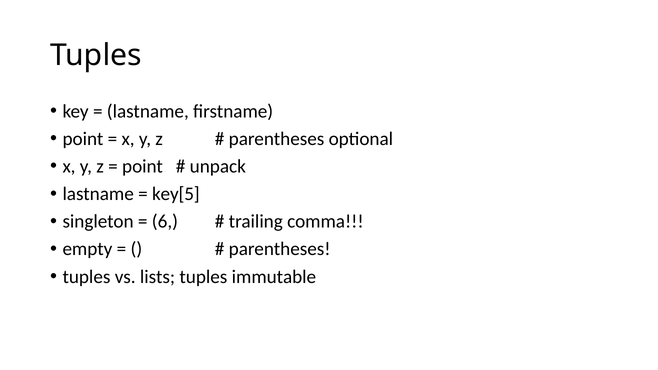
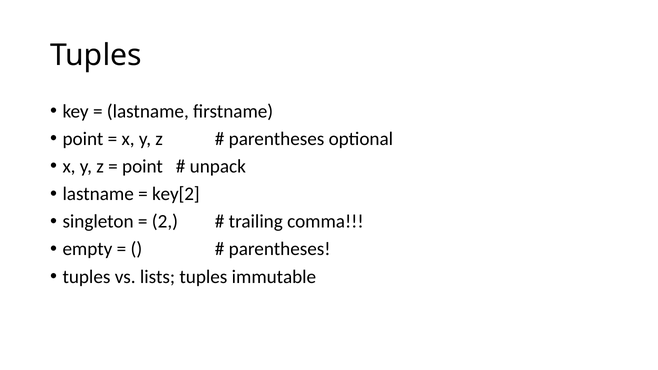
key[5: key[5 -> key[2
6: 6 -> 2
